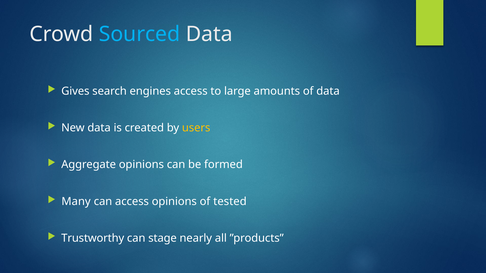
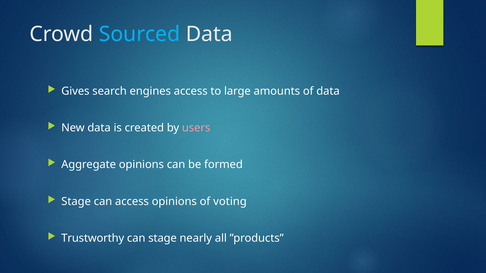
users colour: yellow -> pink
Many at (76, 202): Many -> Stage
tested: tested -> voting
